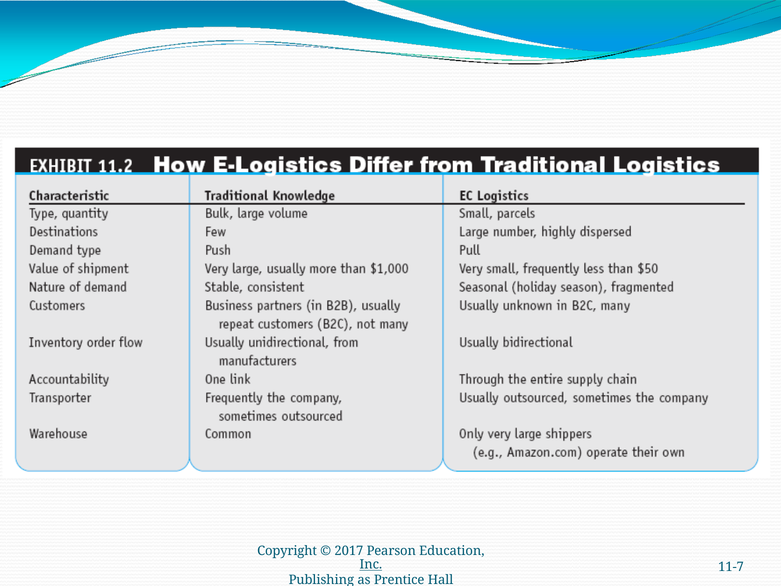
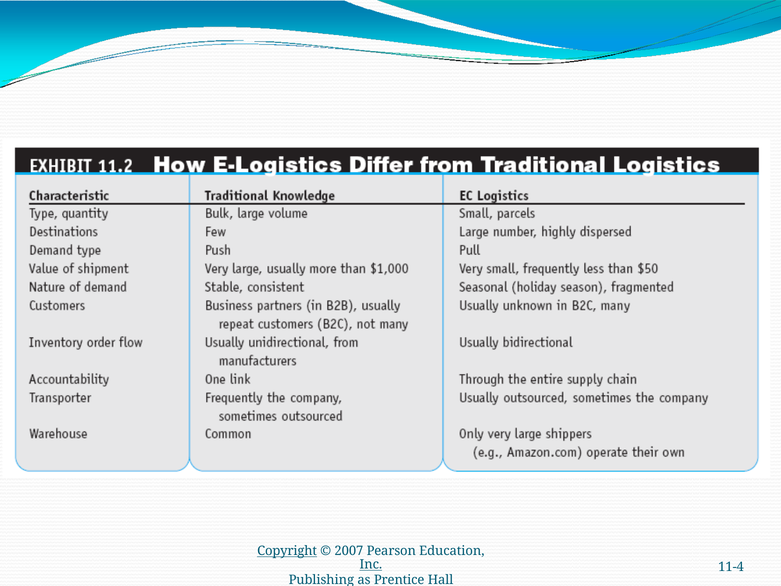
Copyright underline: none -> present
2017: 2017 -> 2007
11-7: 11-7 -> 11-4
